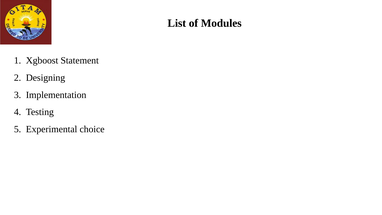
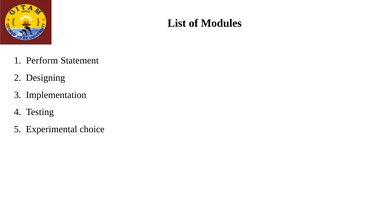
Xgboost: Xgboost -> Perform
